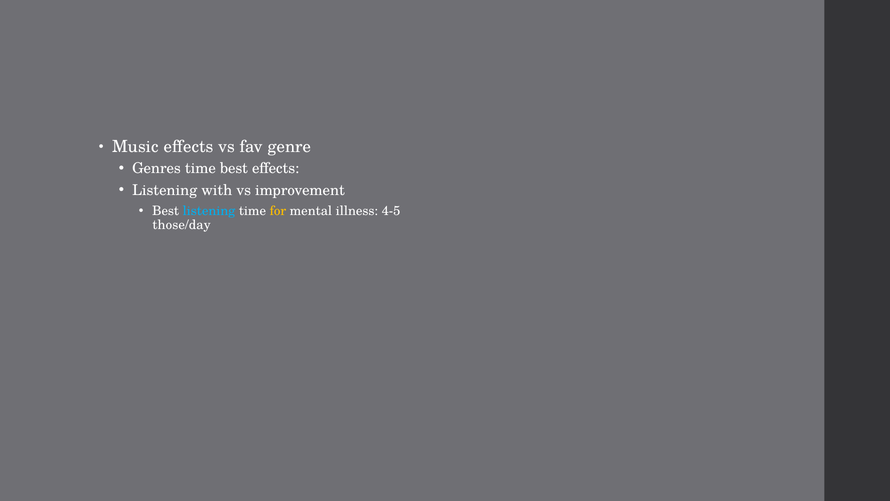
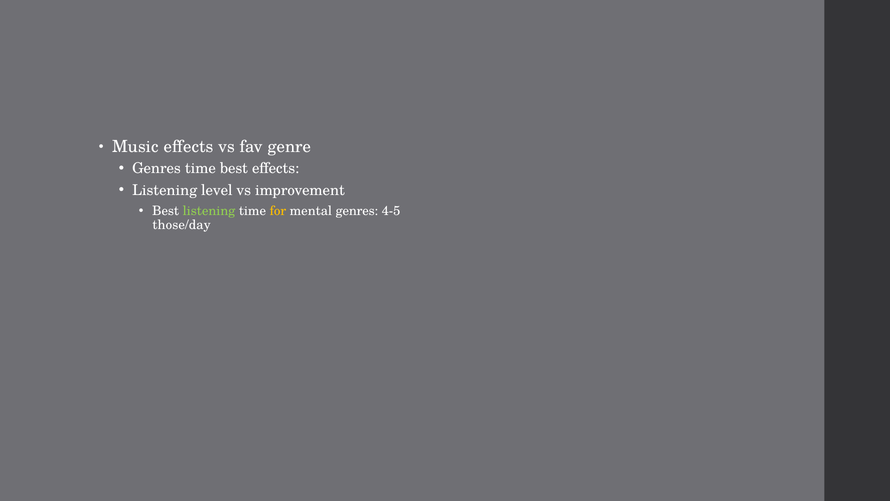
with: with -> level
listening at (209, 211) colour: light blue -> light green
mental illness: illness -> genres
